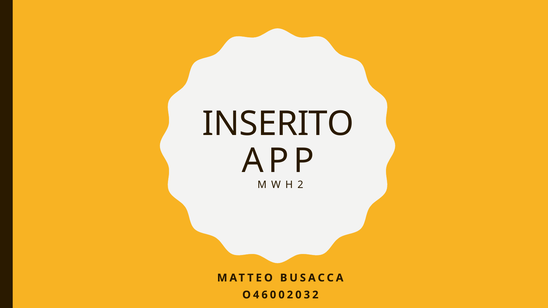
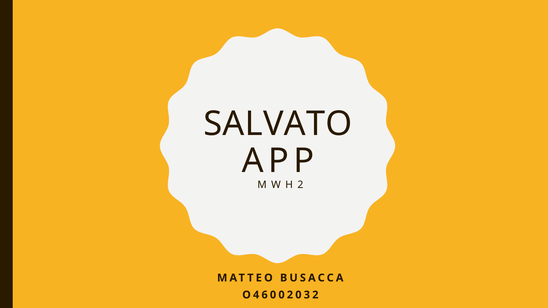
INSERITO: INSERITO -> SALVATO
